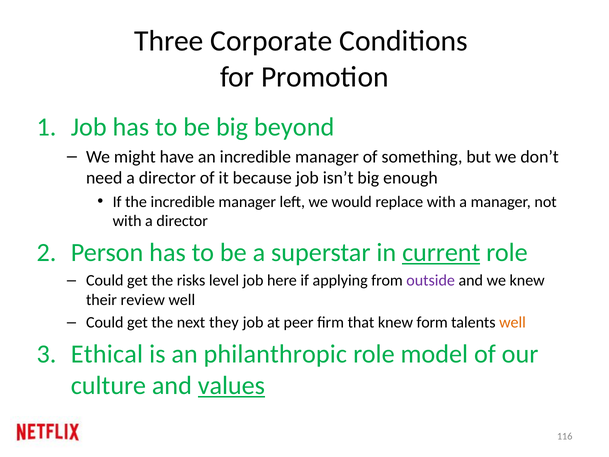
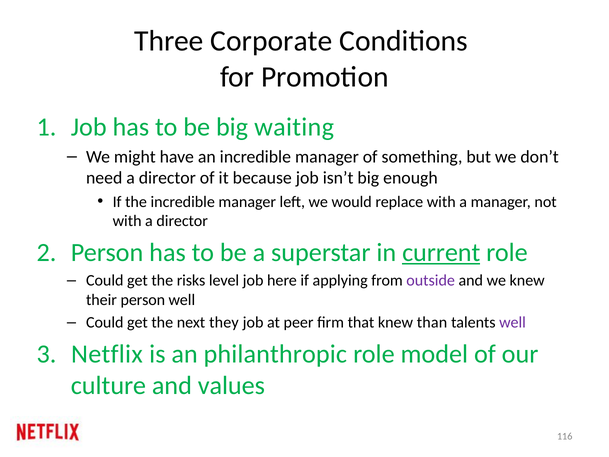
beyond: beyond -> waiting
their review: review -> person
form: form -> than
well at (513, 322) colour: orange -> purple
Ethical: Ethical -> Netflix
values underline: present -> none
